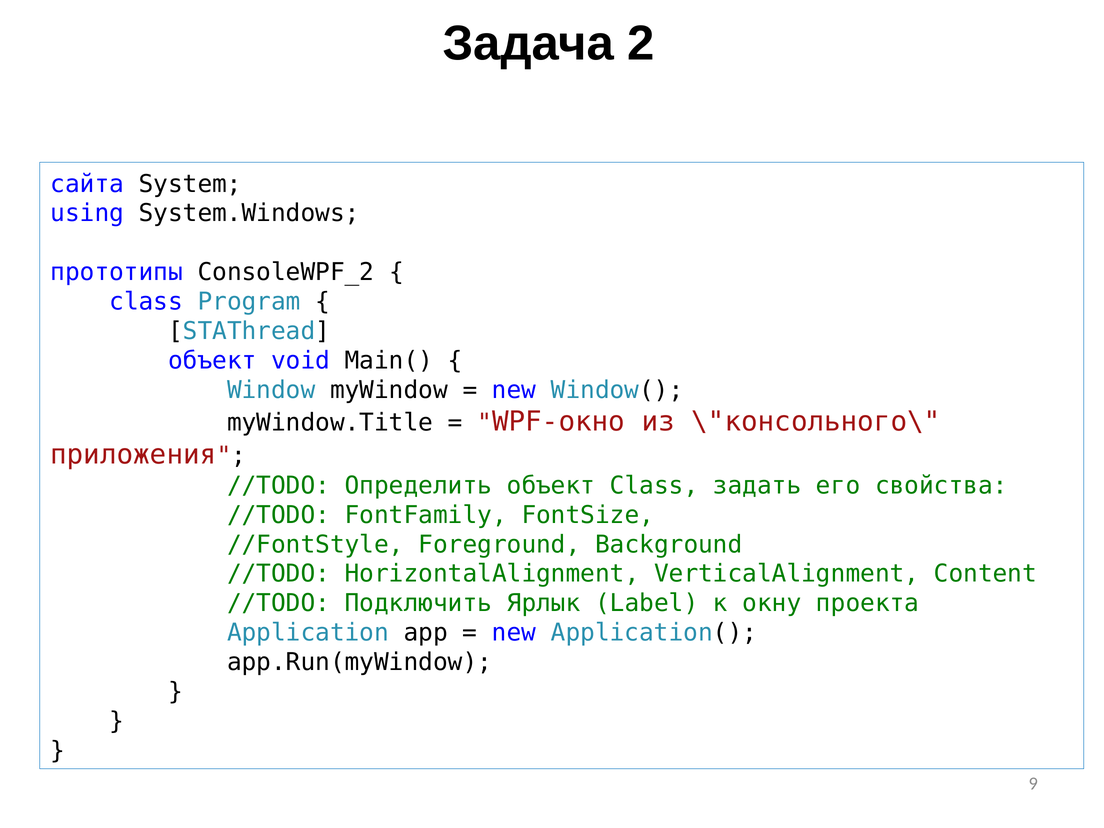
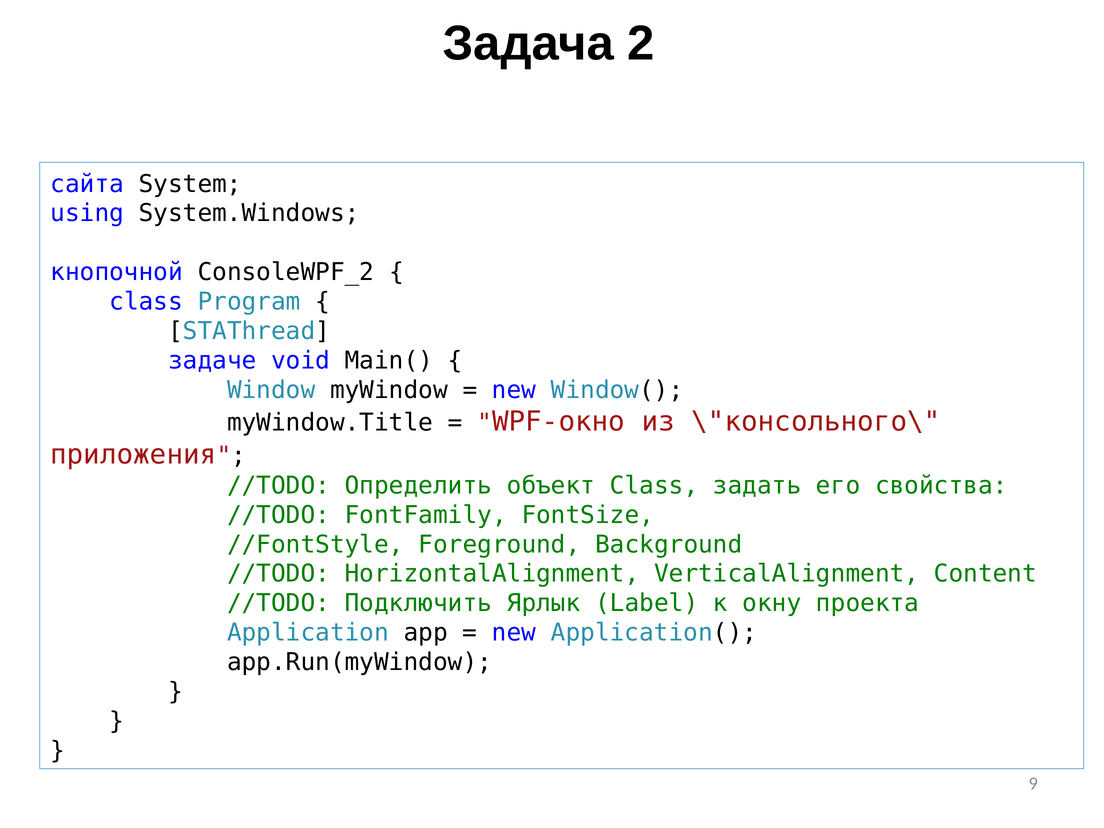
прототипы: прототипы -> кнопочной
объект at (212, 360): объект -> задаче
